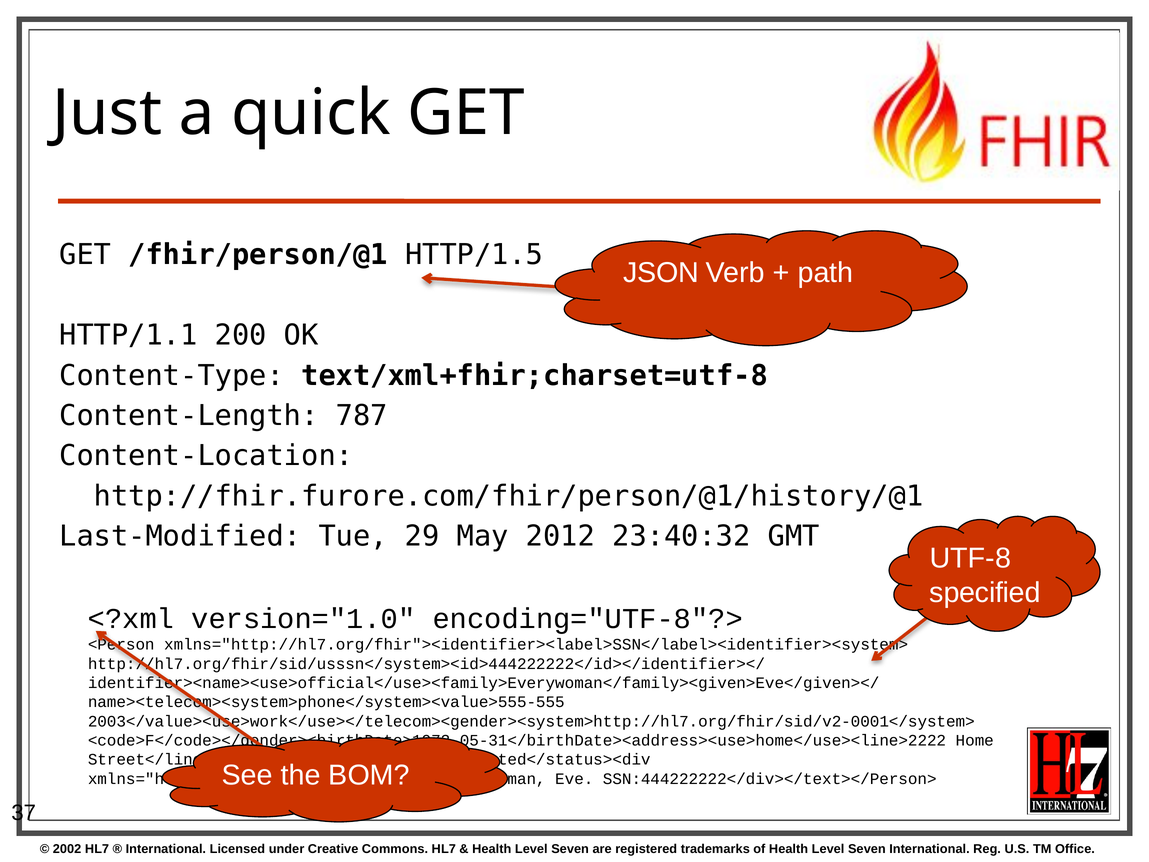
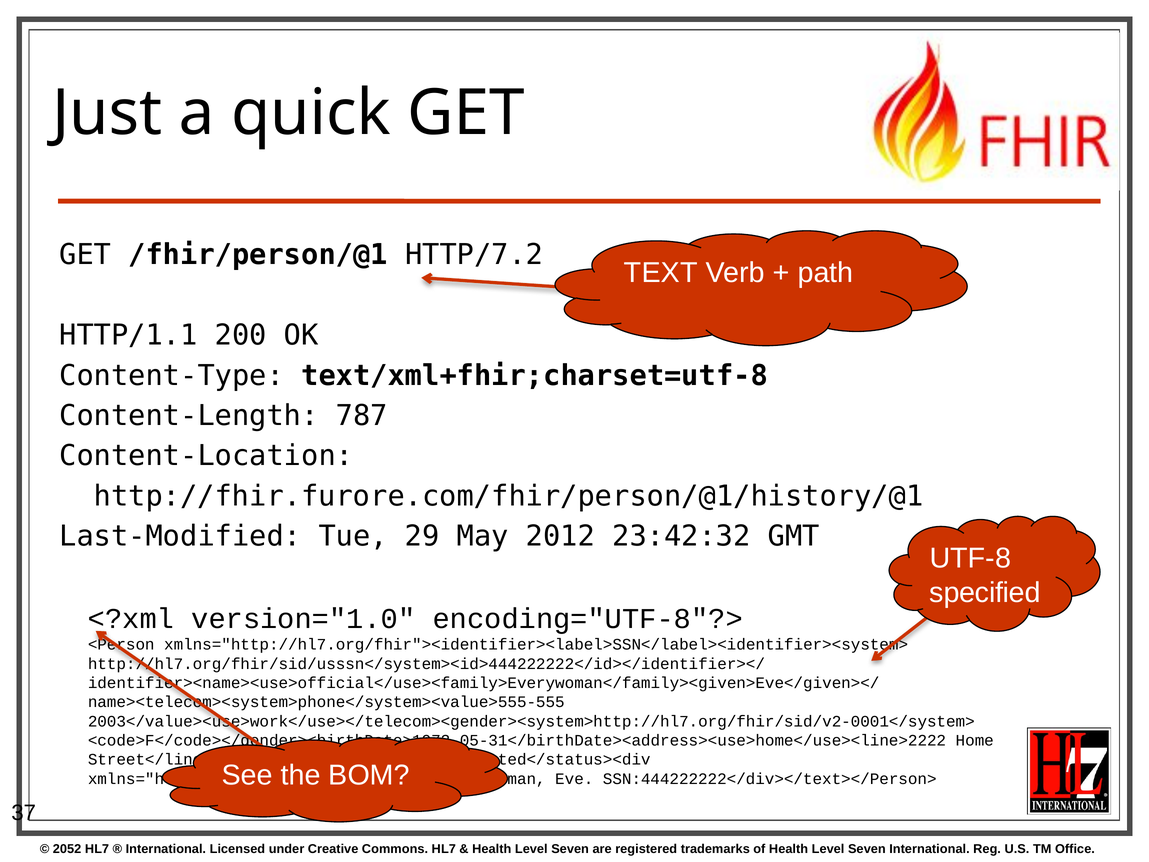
HTTP/1.5: HTTP/1.5 -> HTTP/7.2
JSON: JSON -> TEXT
23:40:32: 23:40:32 -> 23:42:32
2002: 2002 -> 2052
